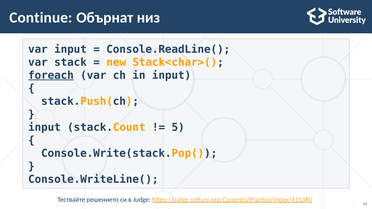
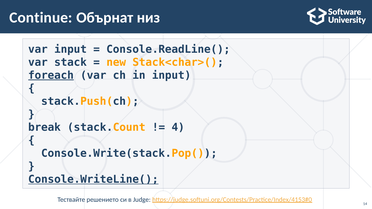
input at (44, 127): input -> break
5: 5 -> 4
Console.WriteLine( underline: none -> present
